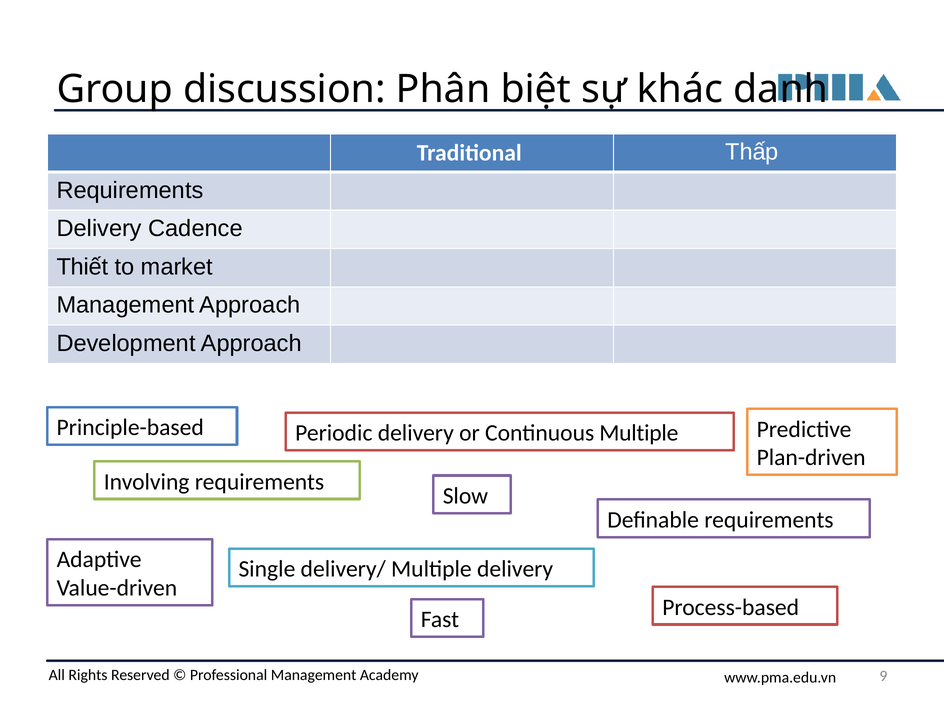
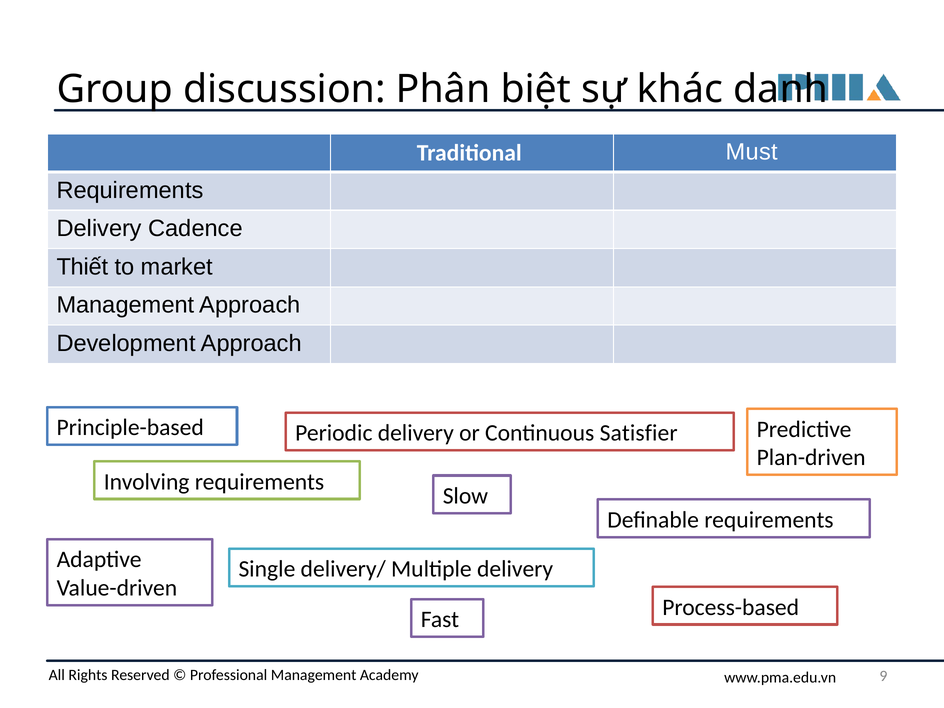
Thấp: Thấp -> Must
Continuous Multiple: Multiple -> Satisfier
